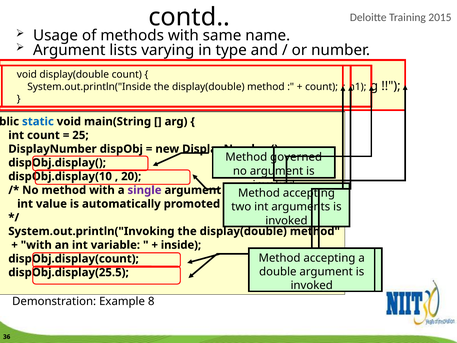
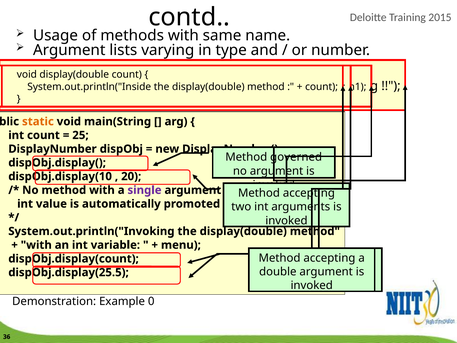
static colour: blue -> orange
inside: inside -> menu
8: 8 -> 0
